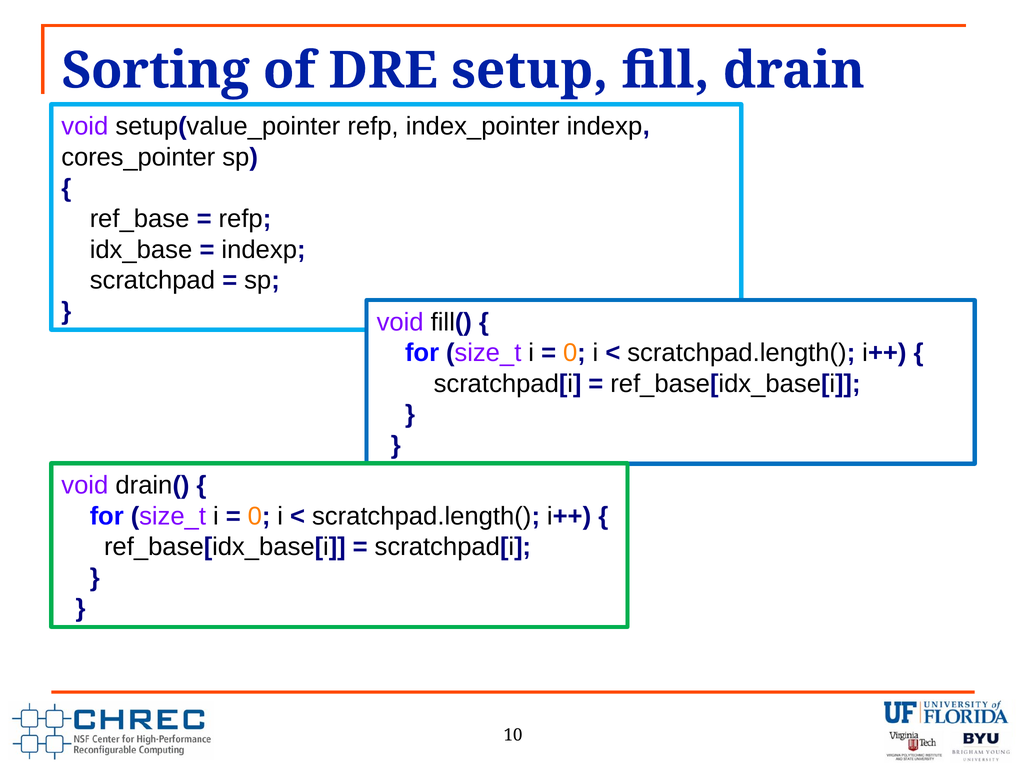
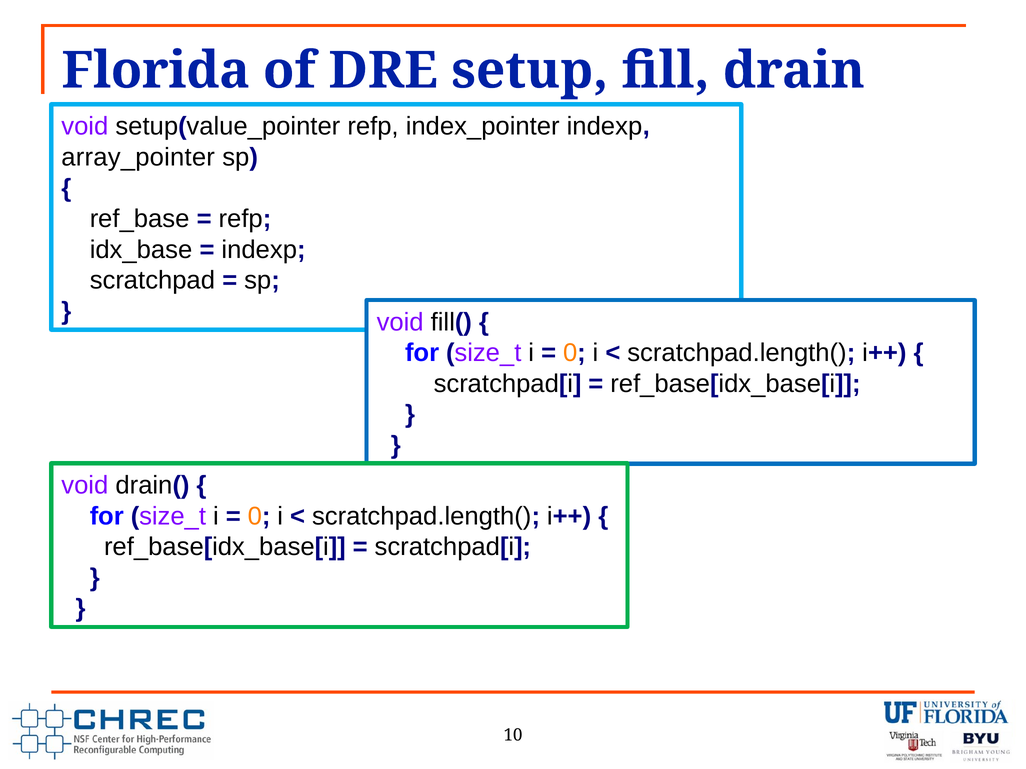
Sorting: Sorting -> Florida
cores_pointer: cores_pointer -> array_pointer
